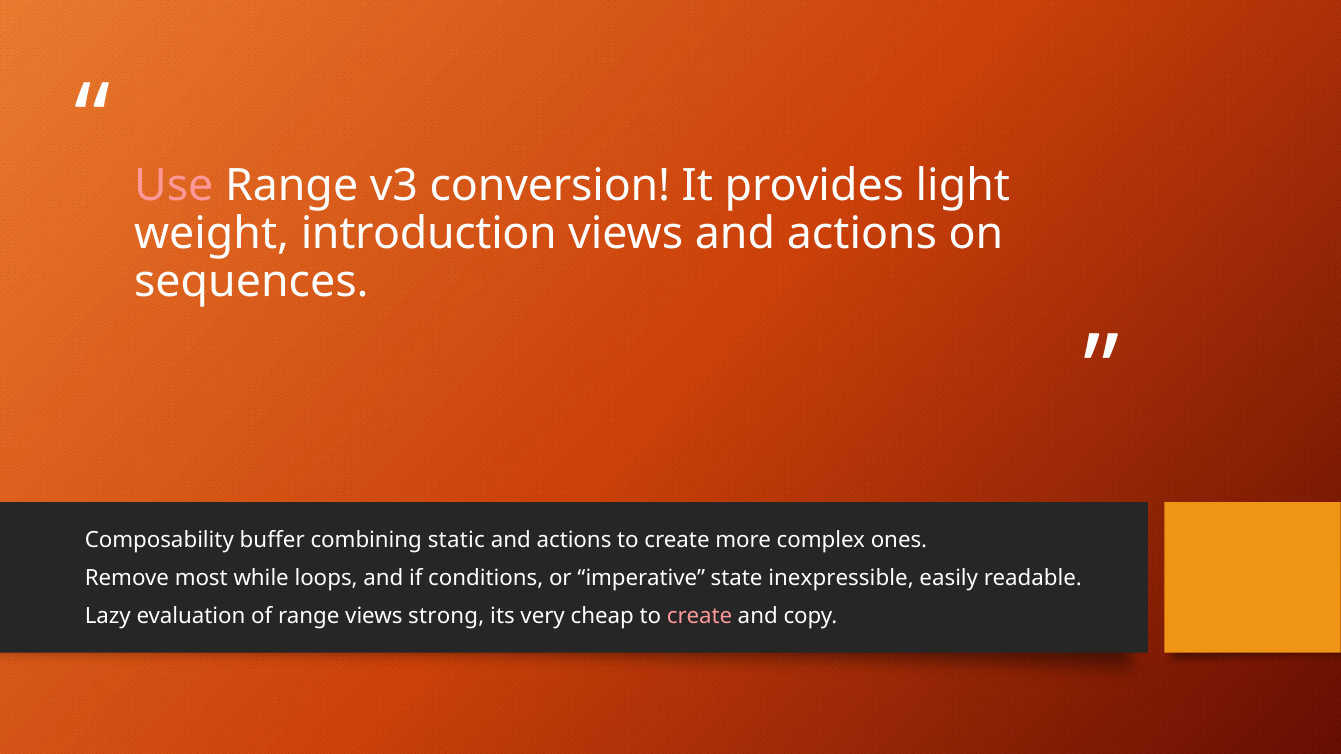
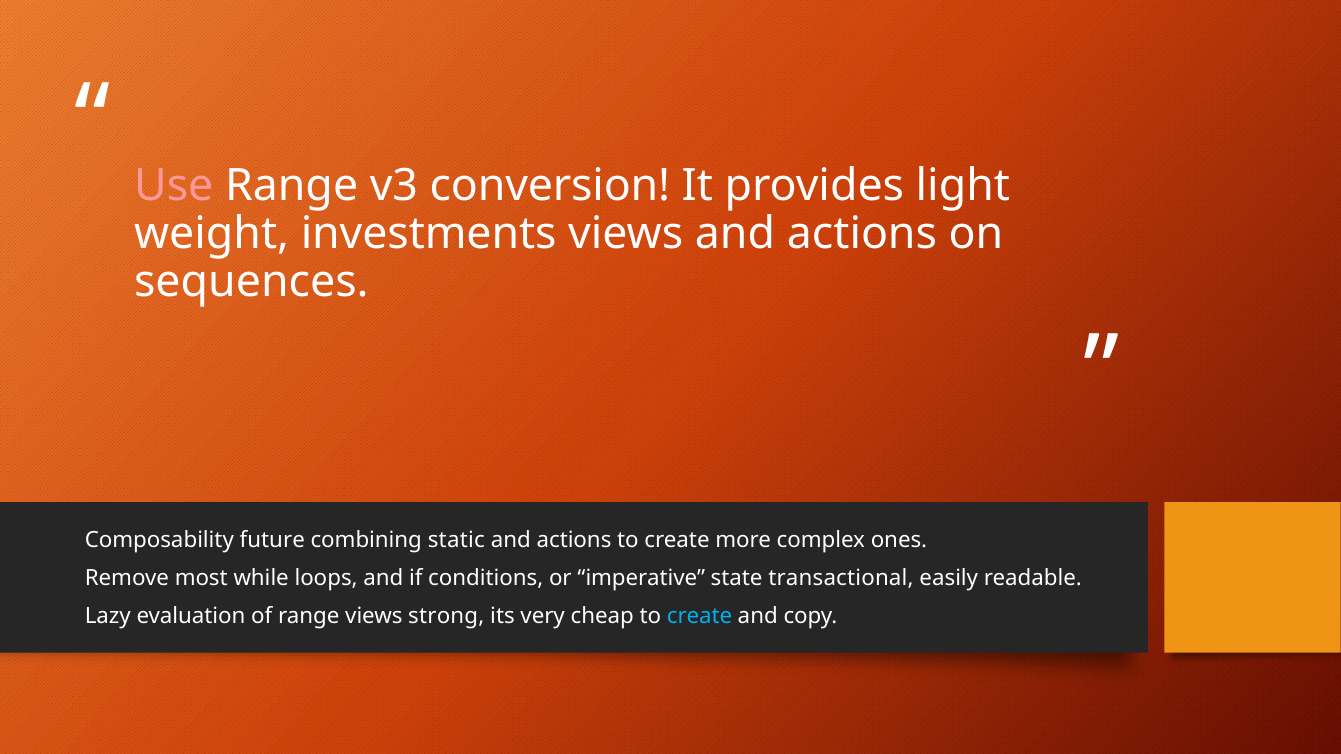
introduction: introduction -> investments
buffer: buffer -> future
inexpressible: inexpressible -> transactional
create at (700, 616) colour: pink -> light blue
